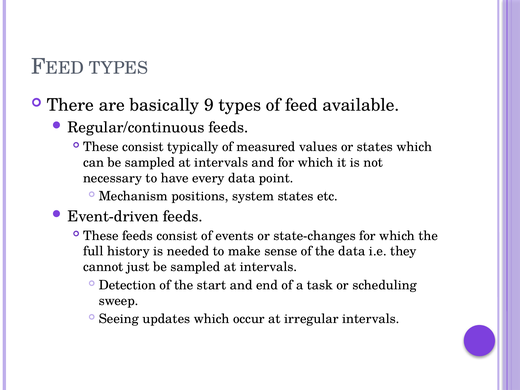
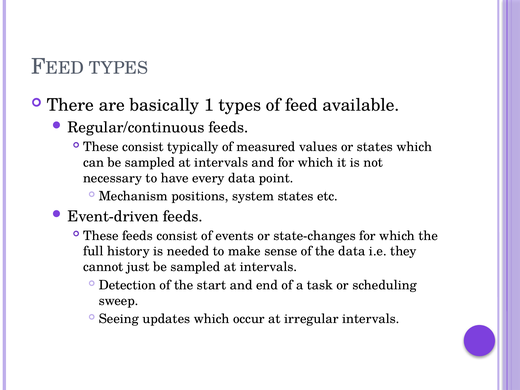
9: 9 -> 1
